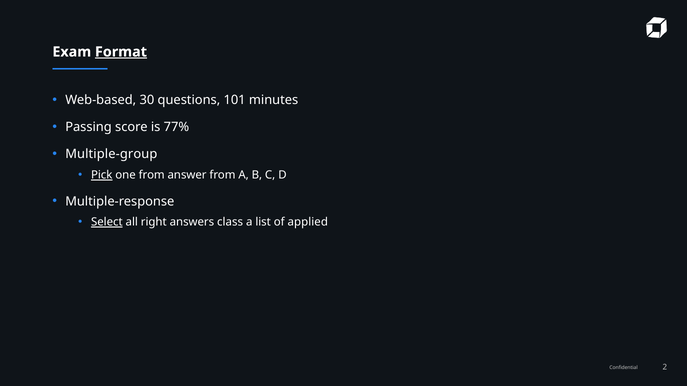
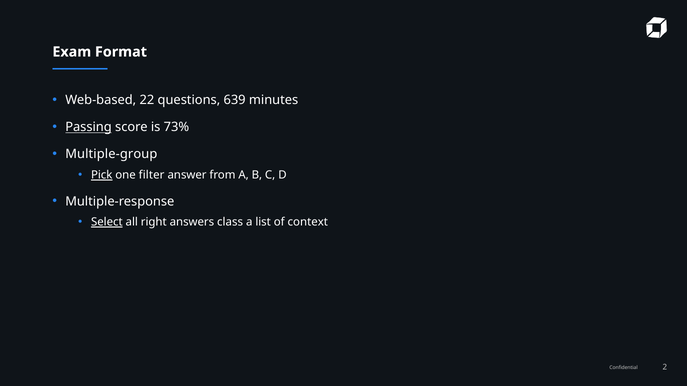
Format underline: present -> none
30: 30 -> 22
101: 101 -> 639
Passing underline: none -> present
77%: 77% -> 73%
one from: from -> filter
applied: applied -> context
